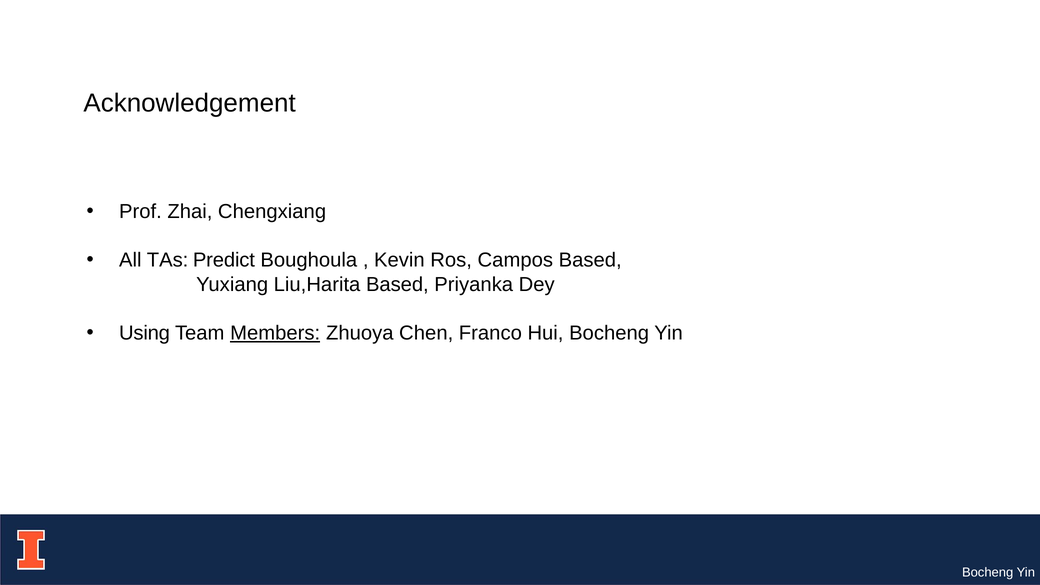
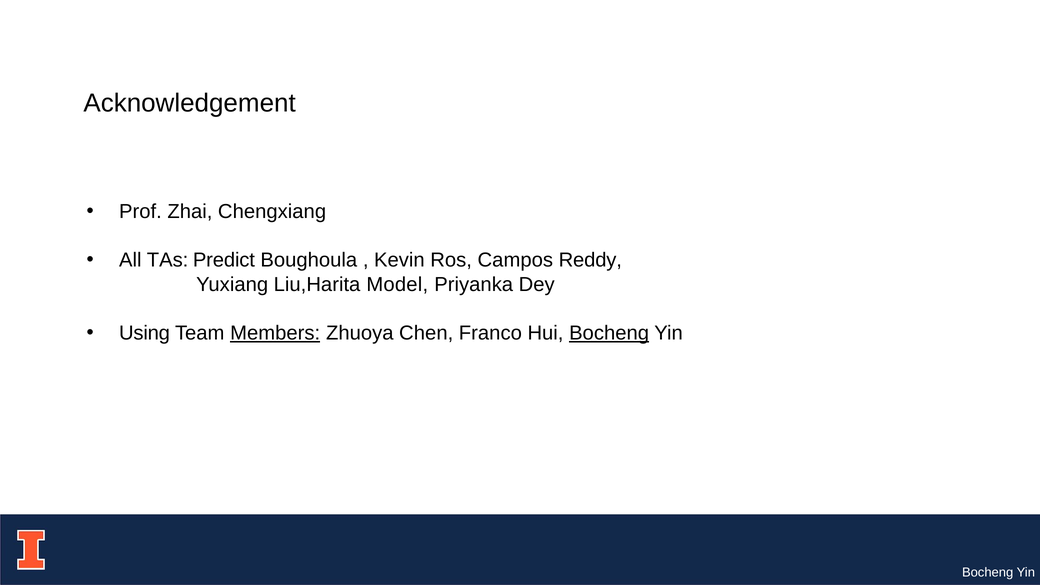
Campos Based: Based -> Reddy
Liu,Harita Based: Based -> Model
Bocheng at (609, 333) underline: none -> present
